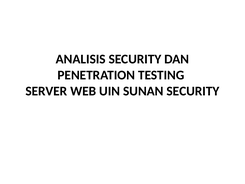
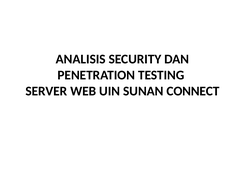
SUNAN SECURITY: SECURITY -> CONNECT
